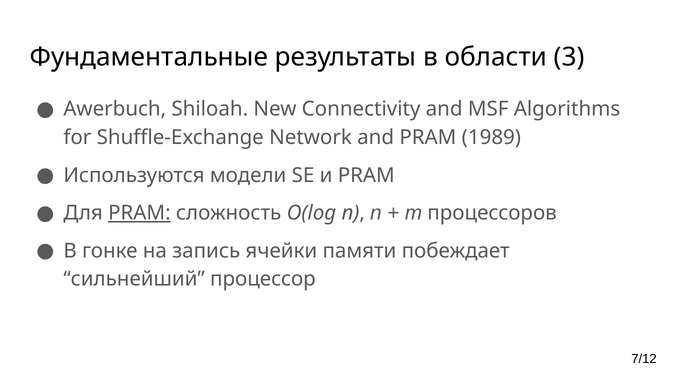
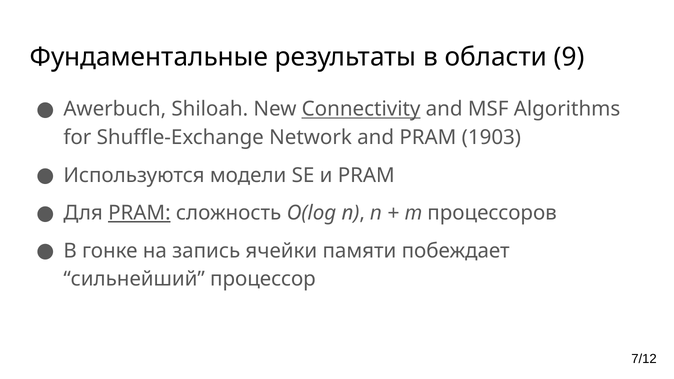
3: 3 -> 9
Connectivity underline: none -> present
1989: 1989 -> 1903
